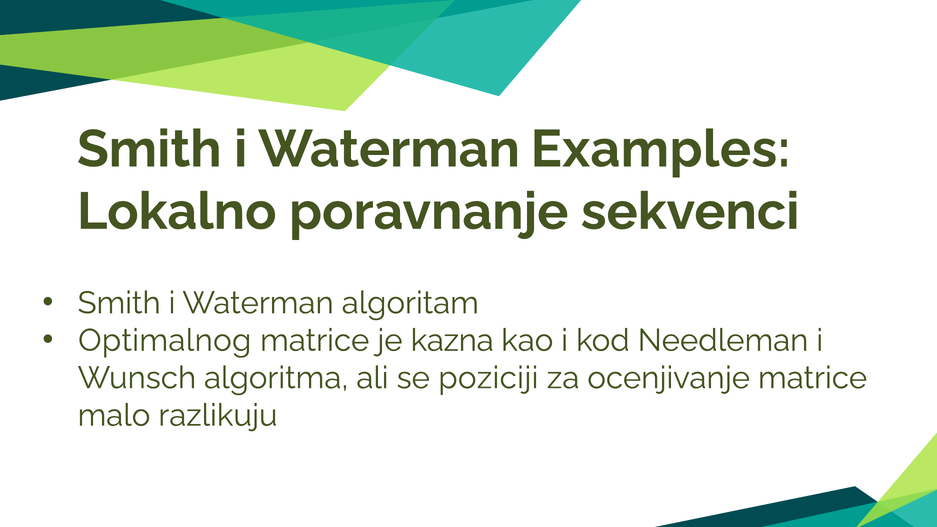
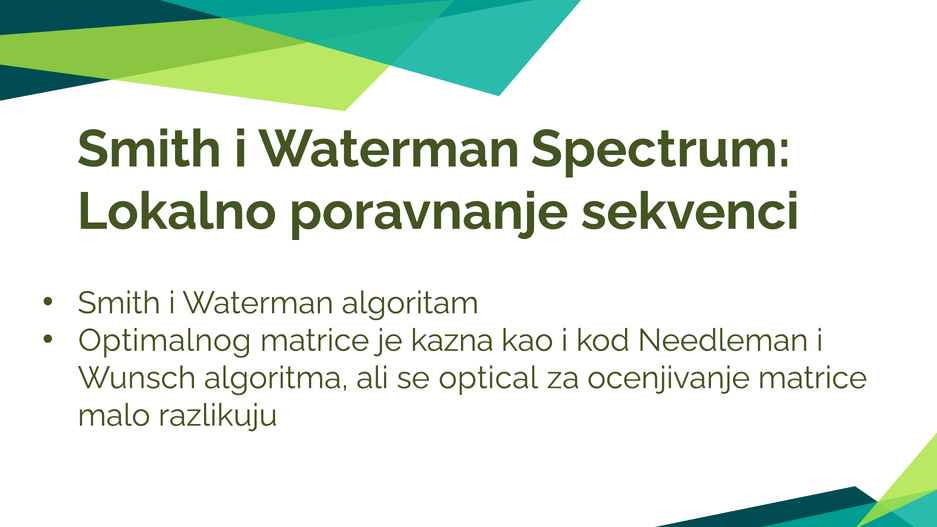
Examples: Examples -> Spectrum
poziciji: poziciji -> optical
